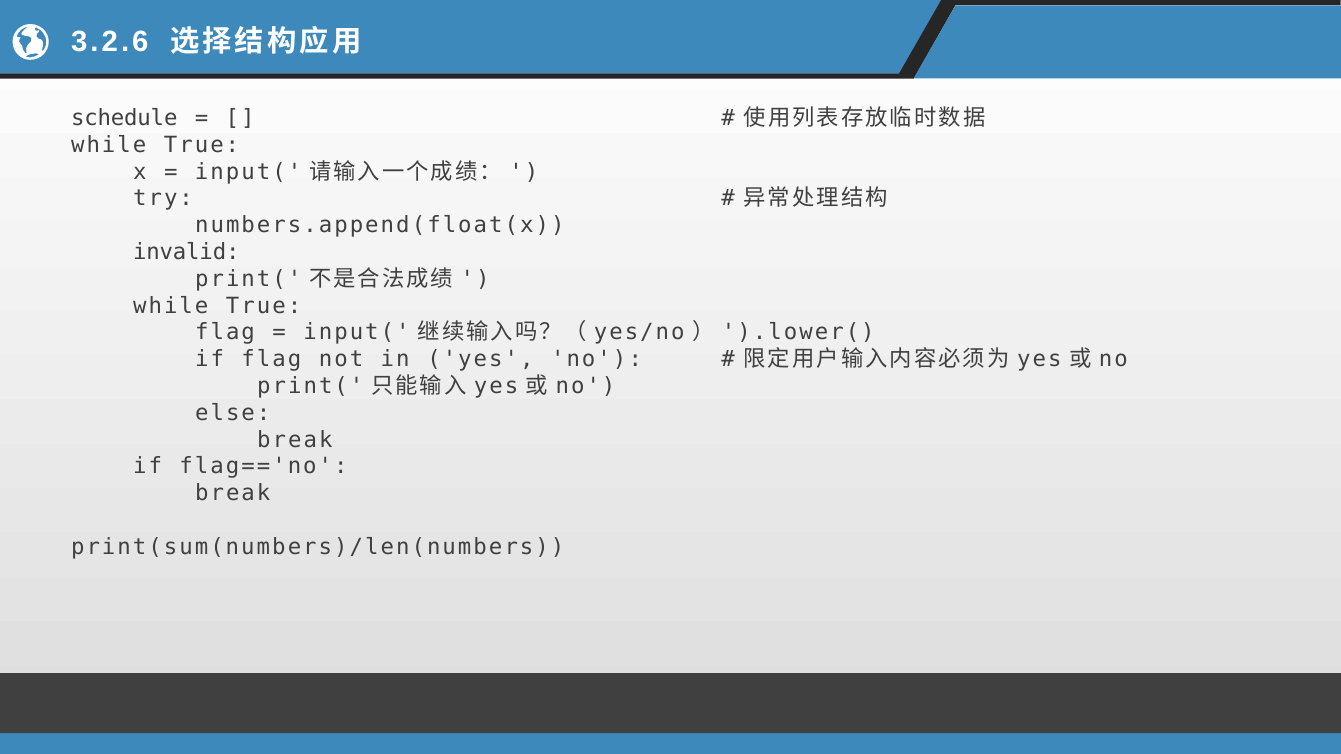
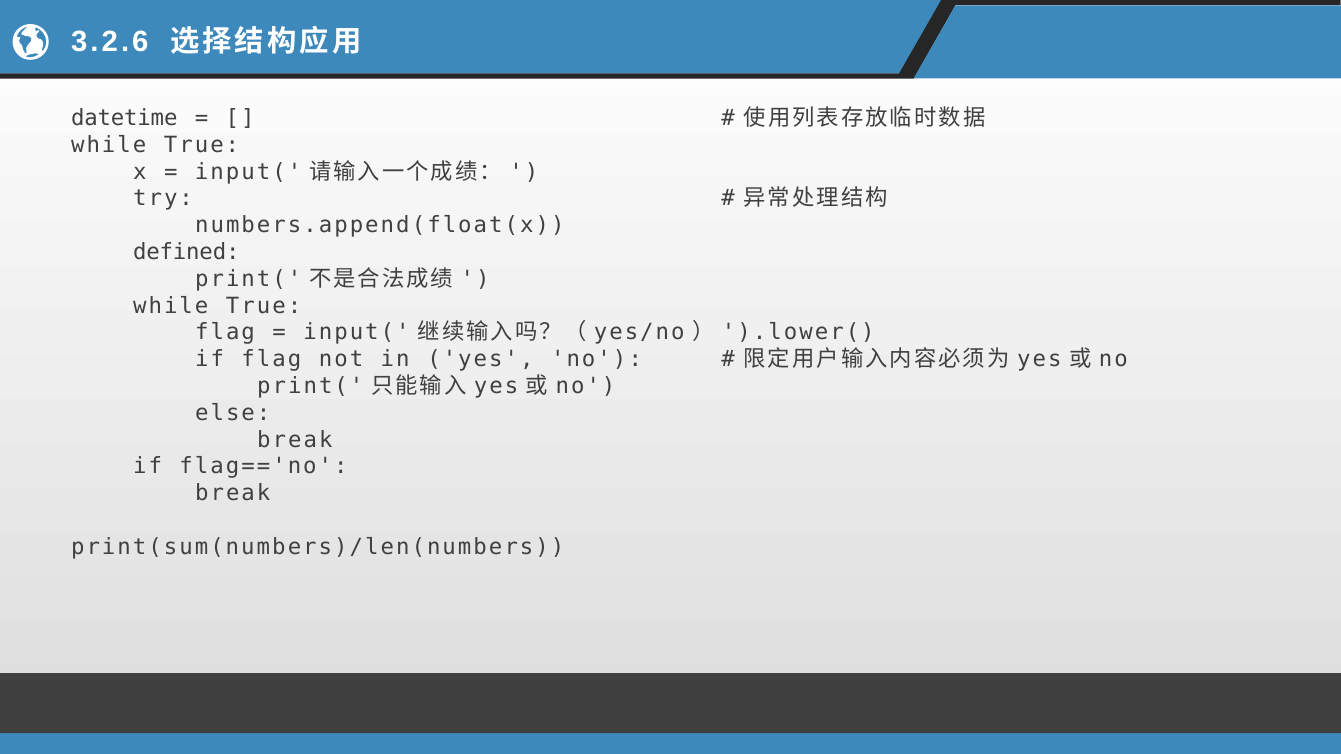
schedule: schedule -> datetime
invalid: invalid -> defined
